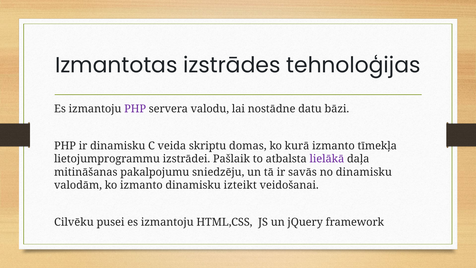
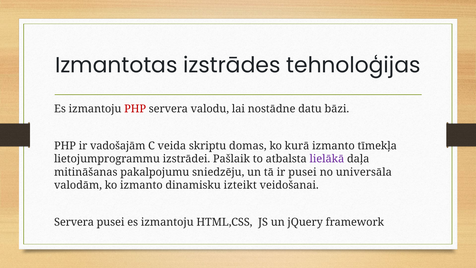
PHP at (135, 109) colour: purple -> red
ir dinamisku: dinamisku -> vadošajām
ir savās: savās -> pusei
no dinamisku: dinamisku -> universāla
Cilvēku at (74, 222): Cilvēku -> Servera
